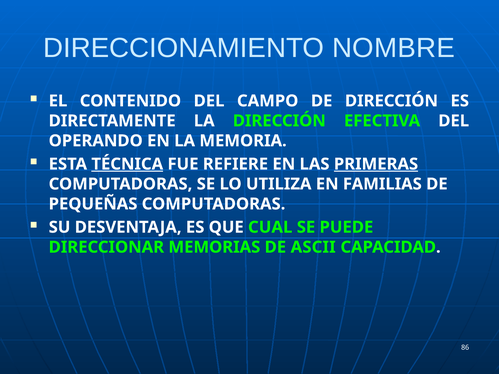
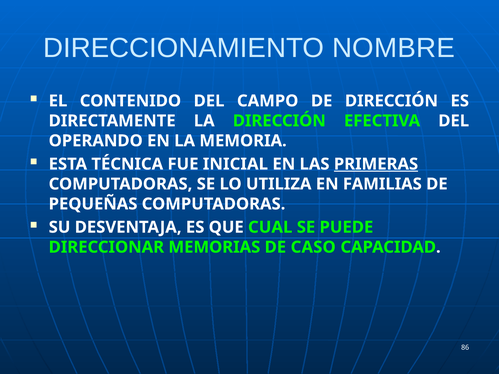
TÉCNICA underline: present -> none
REFIERE: REFIERE -> INICIAL
ASCII: ASCII -> CASO
